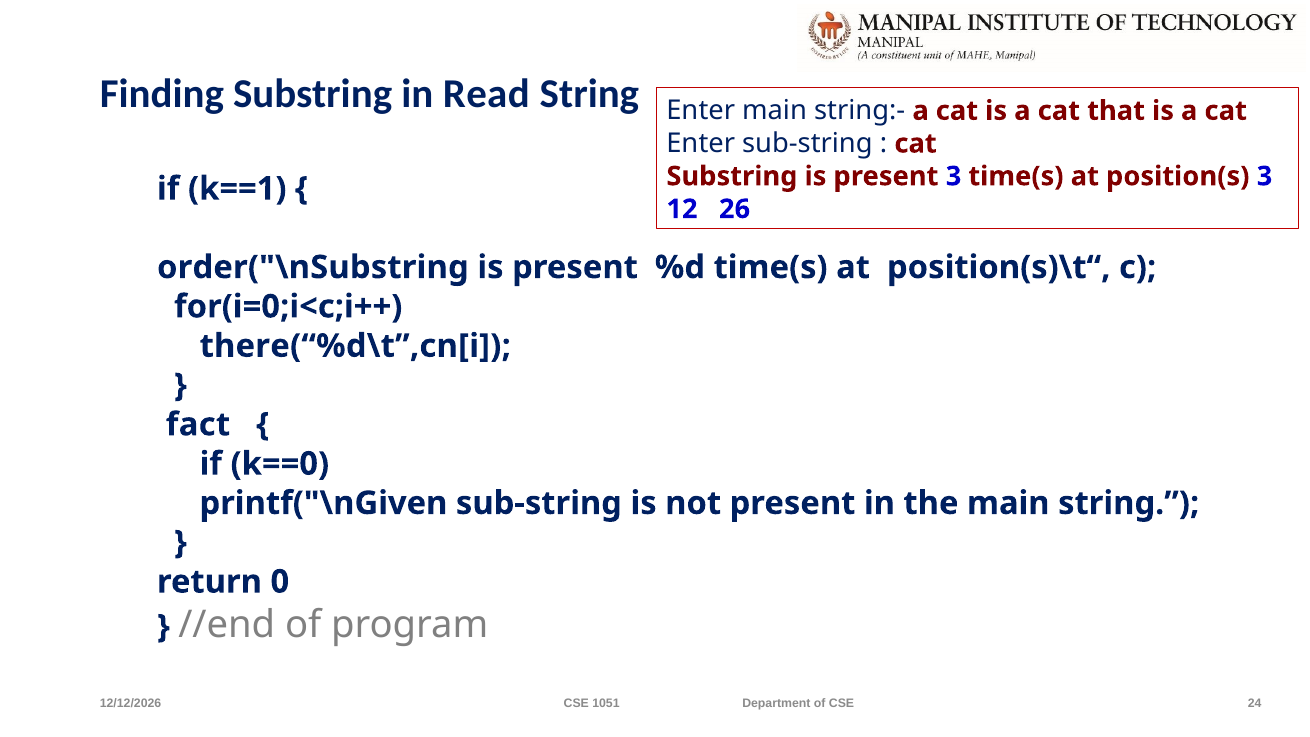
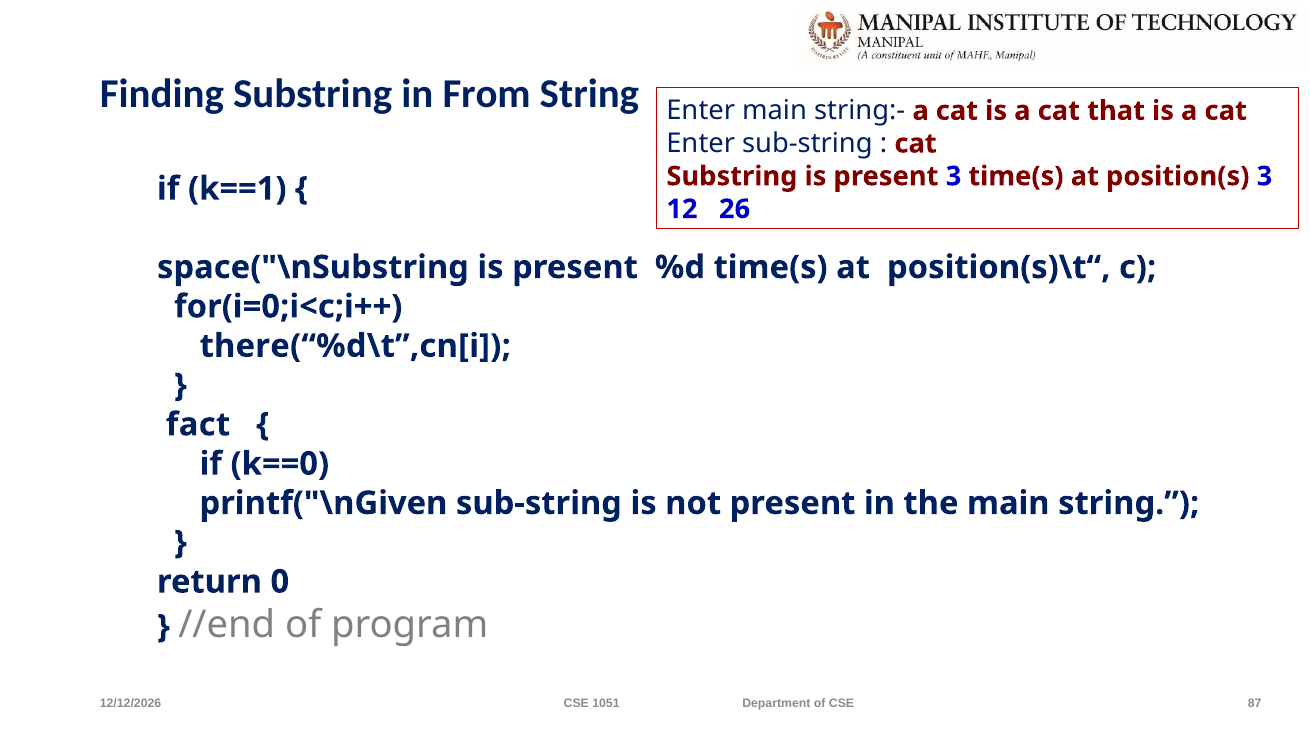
Read: Read -> From
order("\nSubstring: order("\nSubstring -> space("\nSubstring
24: 24 -> 87
